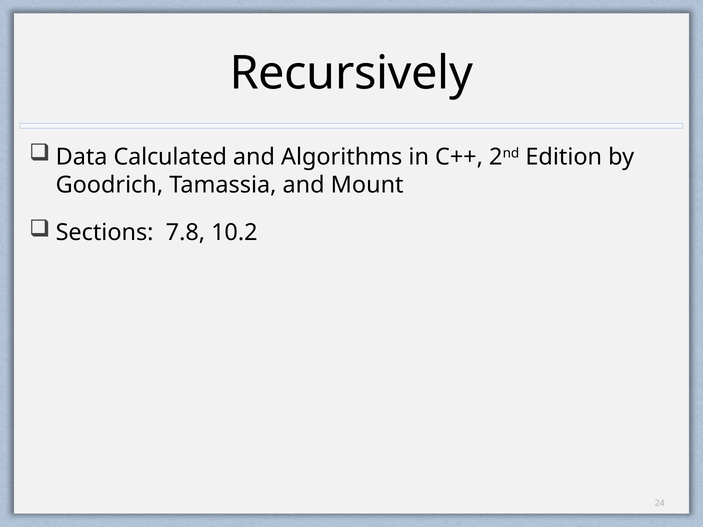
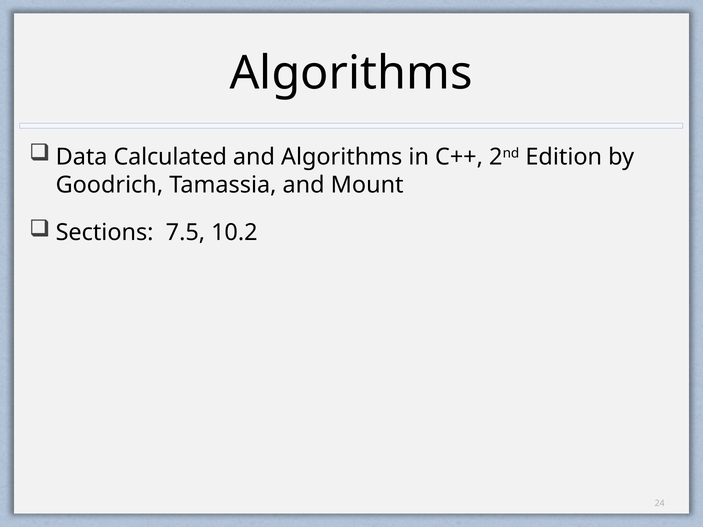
Recursively at (351, 74): Recursively -> Algorithms
7.8: 7.8 -> 7.5
